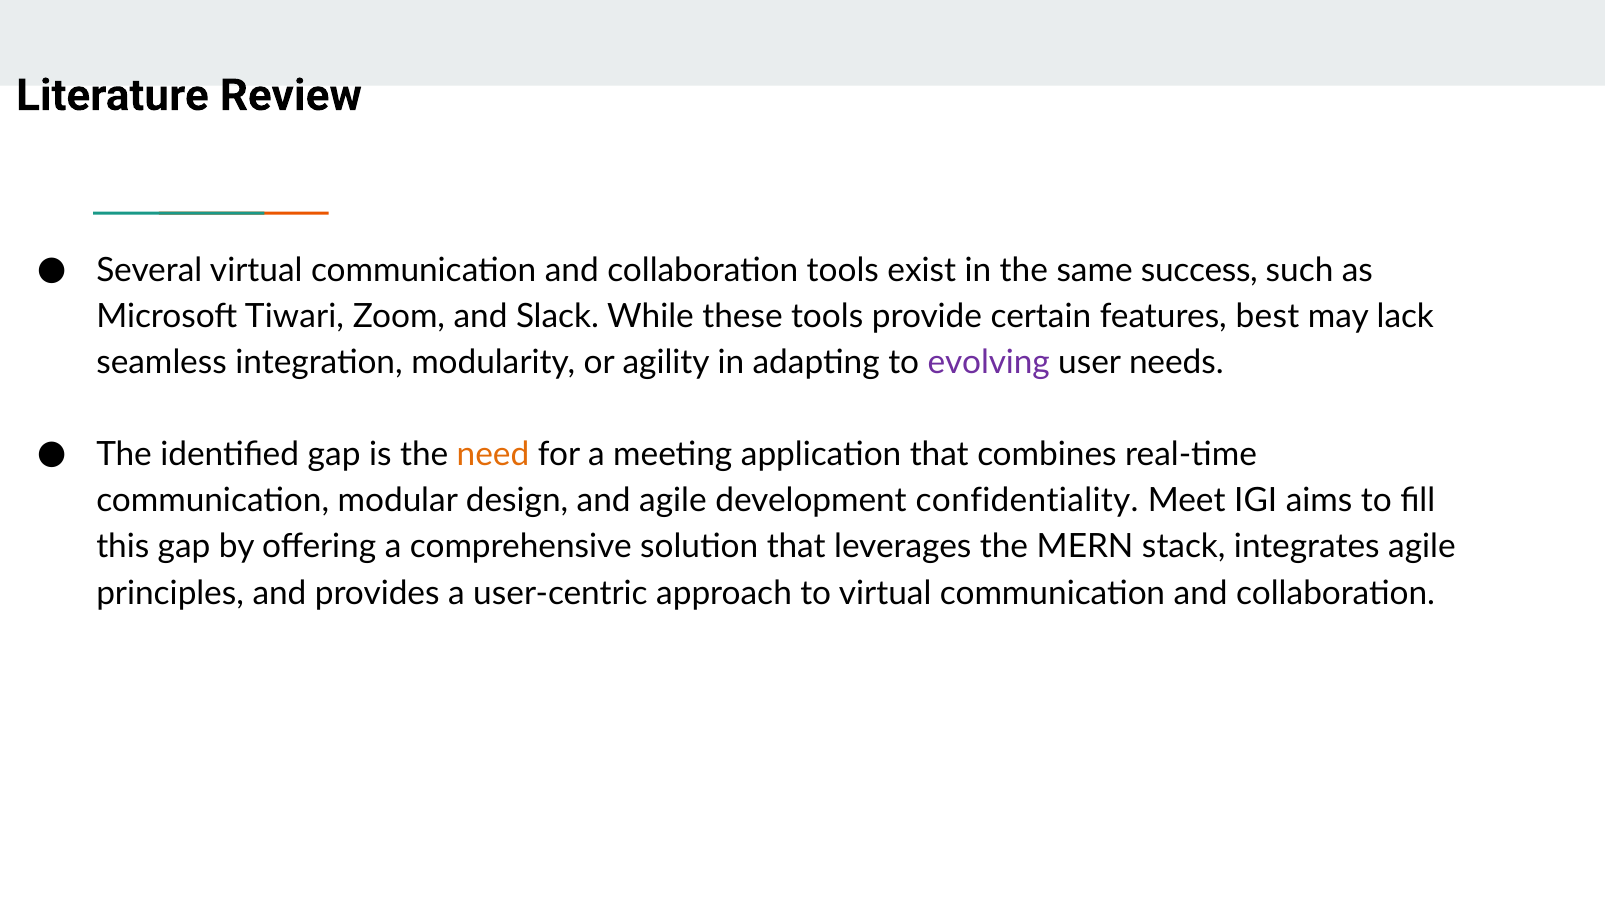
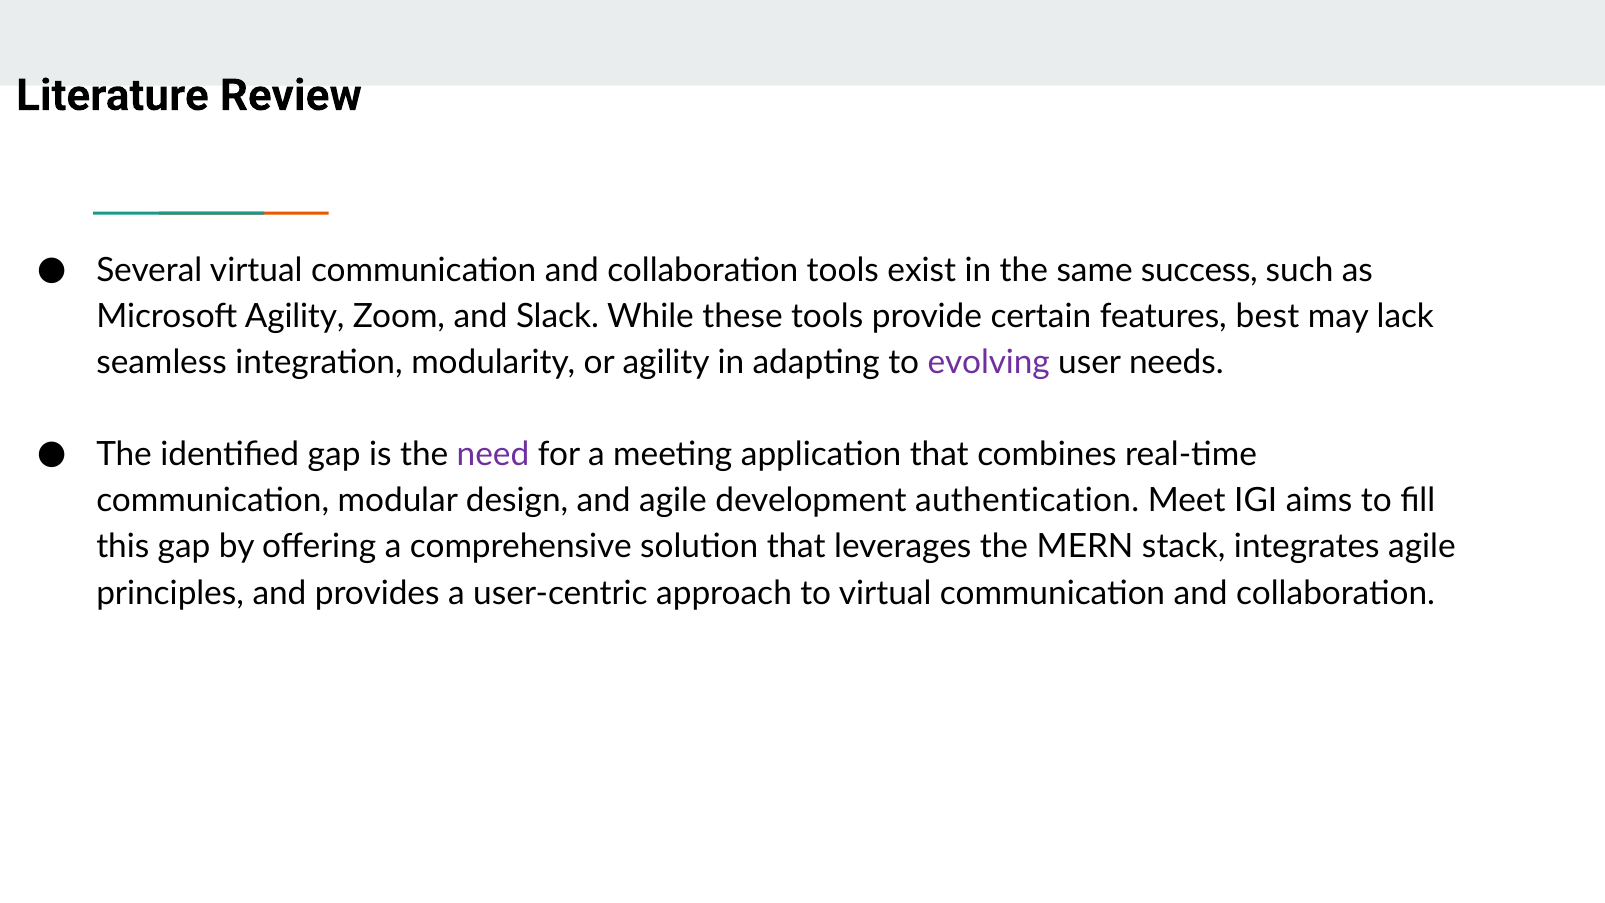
Microsoft Tiwari: Tiwari -> Agility
need colour: orange -> purple
confidentiality: confidentiality -> authentication
